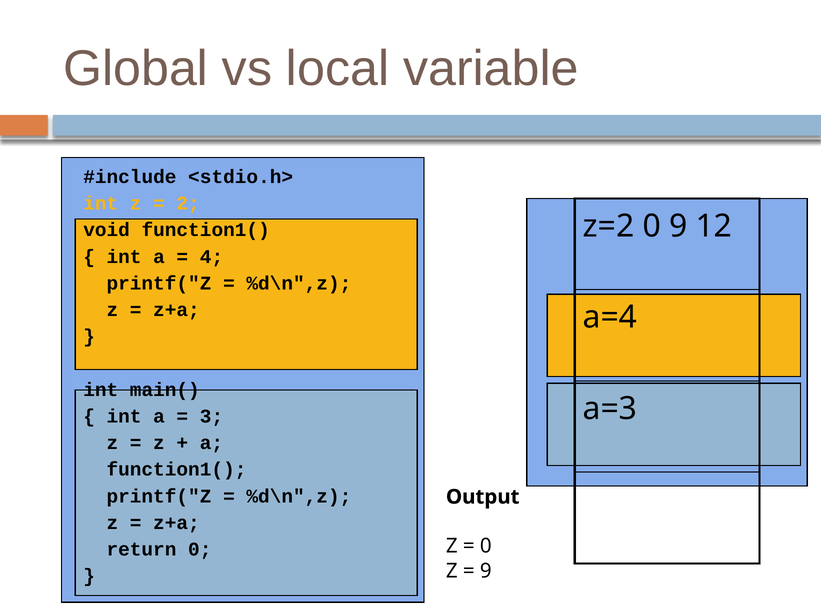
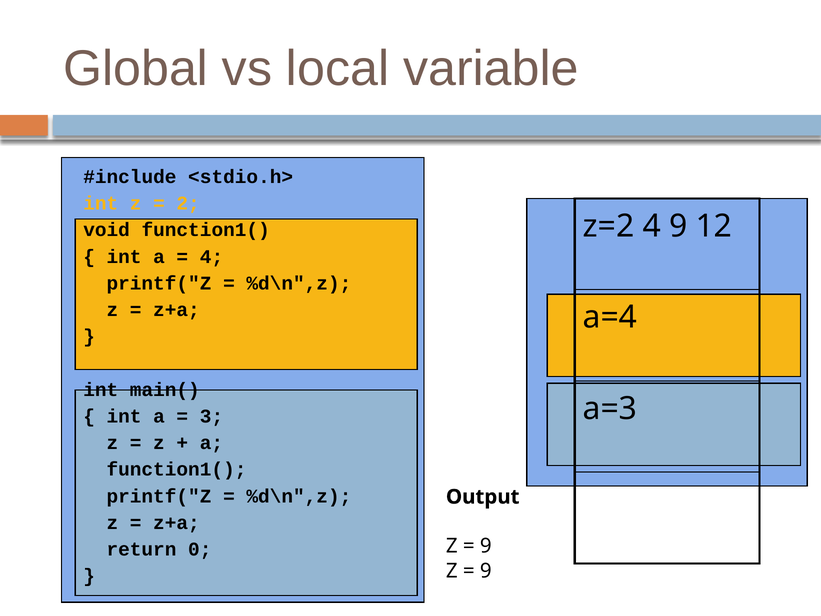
z=2 0: 0 -> 4
0 at (486, 546): 0 -> 9
